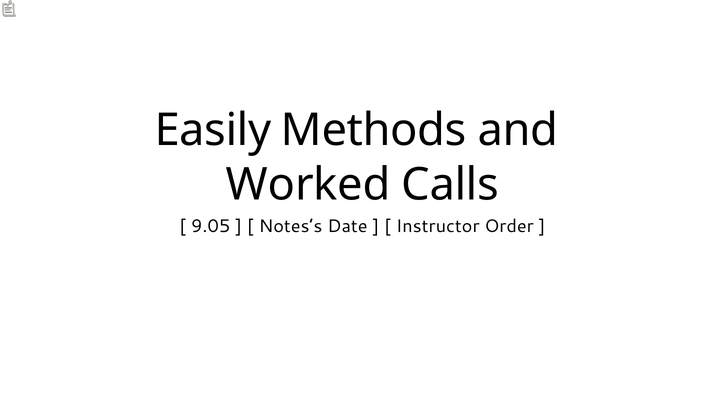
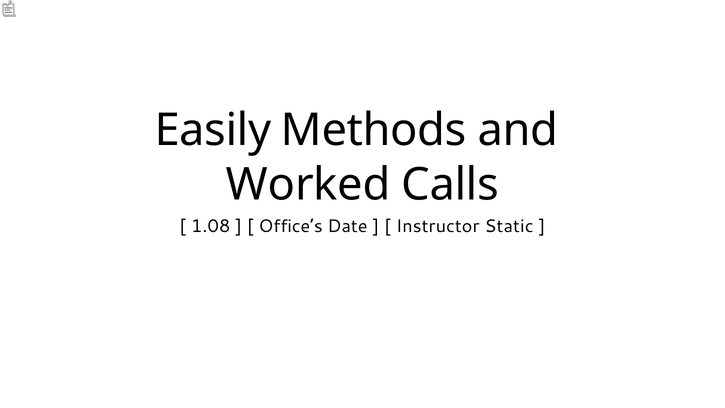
9.05: 9.05 -> 1.08
Notes’s: Notes’s -> Office’s
Order: Order -> Static
